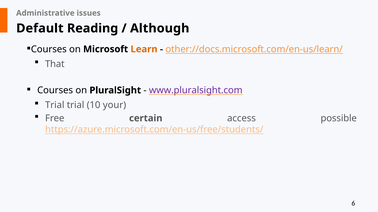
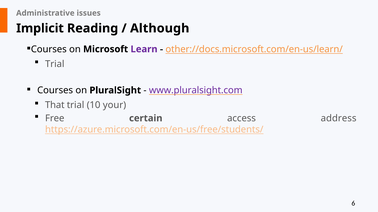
Default: Default -> Implicit
Learn colour: orange -> purple
That at (55, 64): That -> Trial
Trial at (55, 105): Trial -> That
possible: possible -> address
